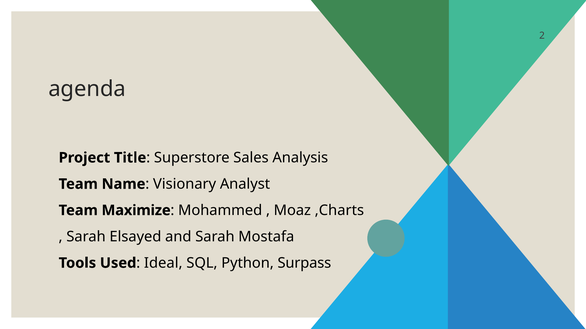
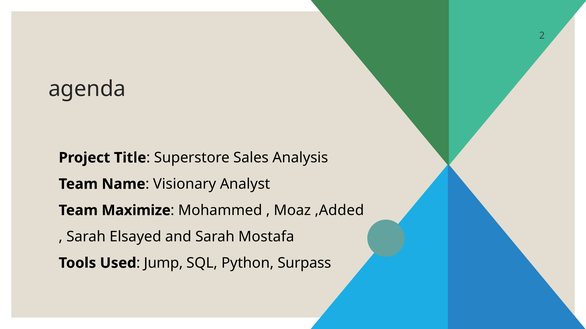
,Charts: ,Charts -> ,Added
Ideal: Ideal -> Jump
